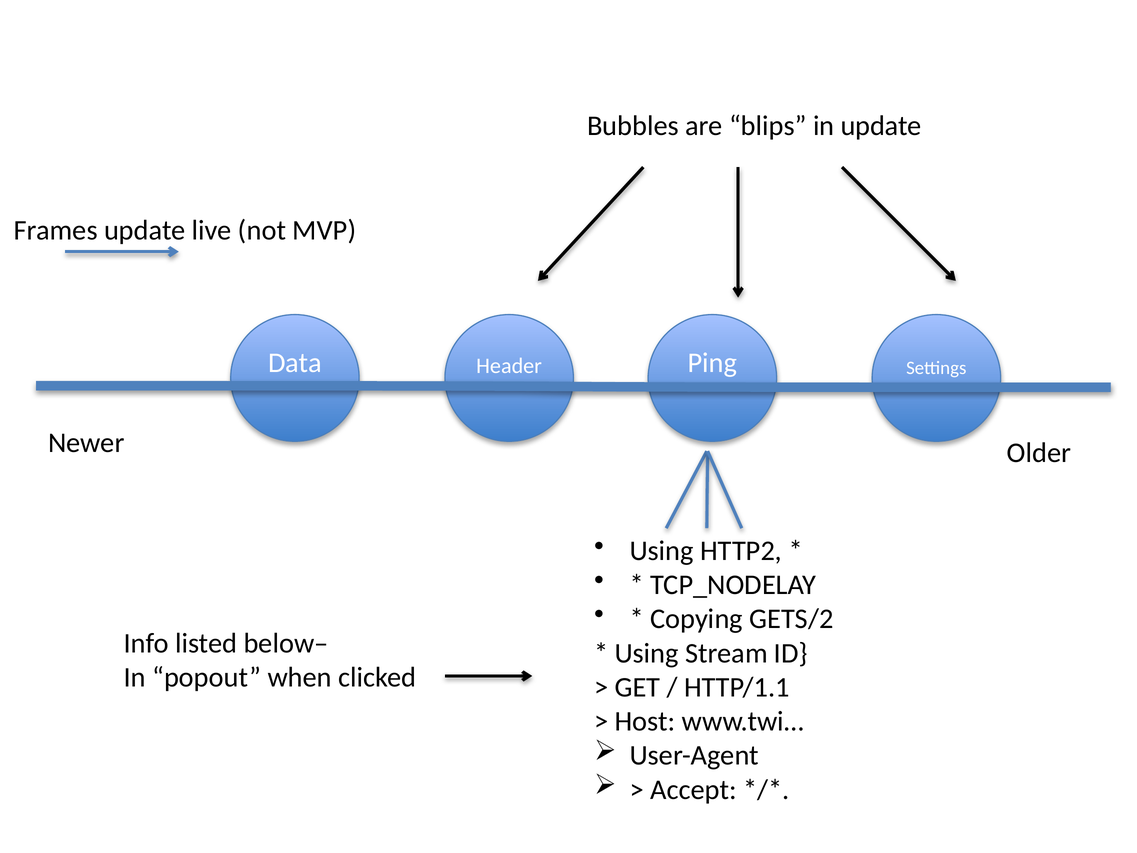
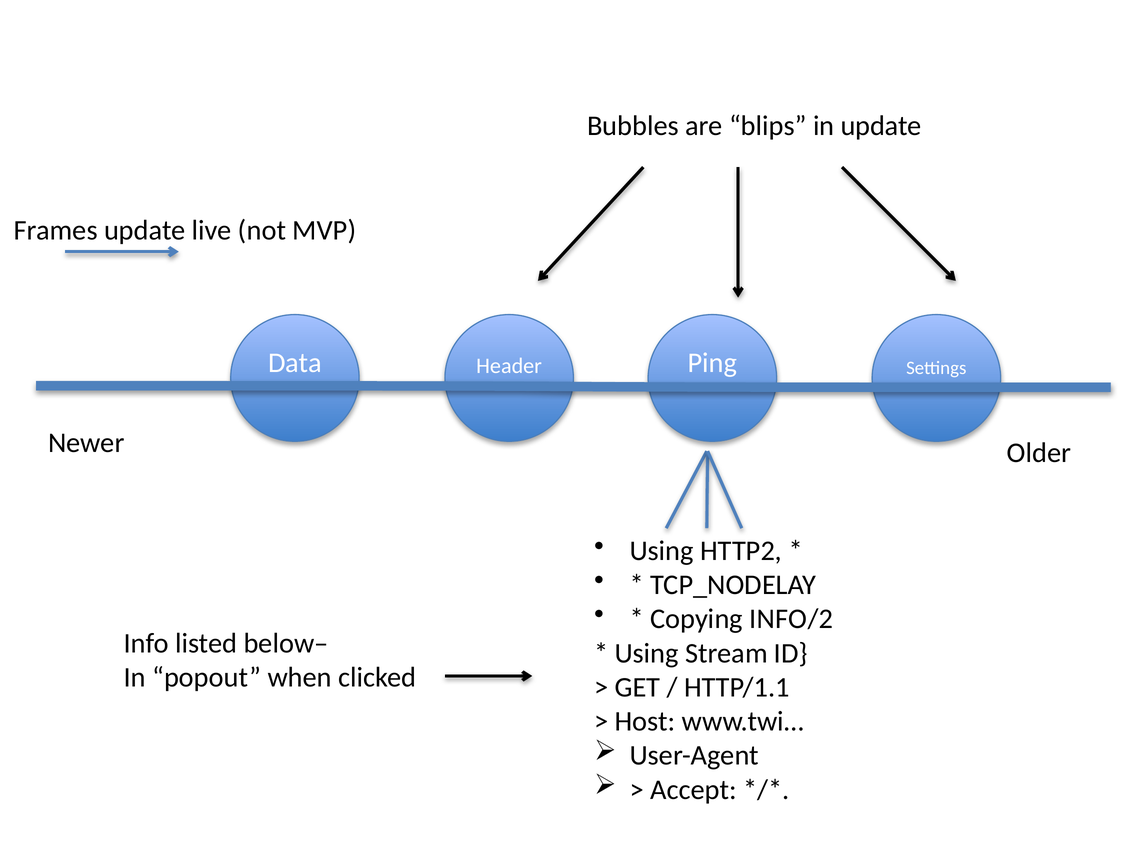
GETS/2: GETS/2 -> INFO/2
